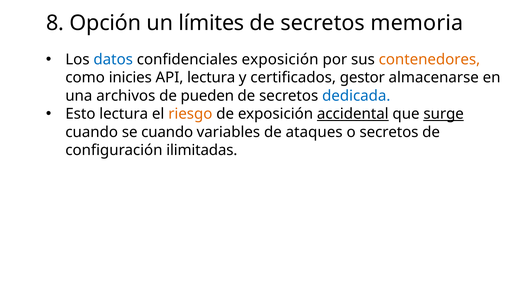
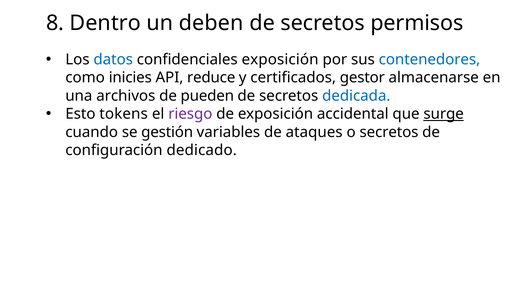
Opción: Opción -> Dentro
límites: límites -> deben
memoria: memoria -> permisos
contenedores colour: orange -> blue
API lectura: lectura -> reduce
Esto lectura: lectura -> tokens
riesgo colour: orange -> purple
accidental underline: present -> none
se cuando: cuando -> gestión
ilimitadas: ilimitadas -> dedicado
